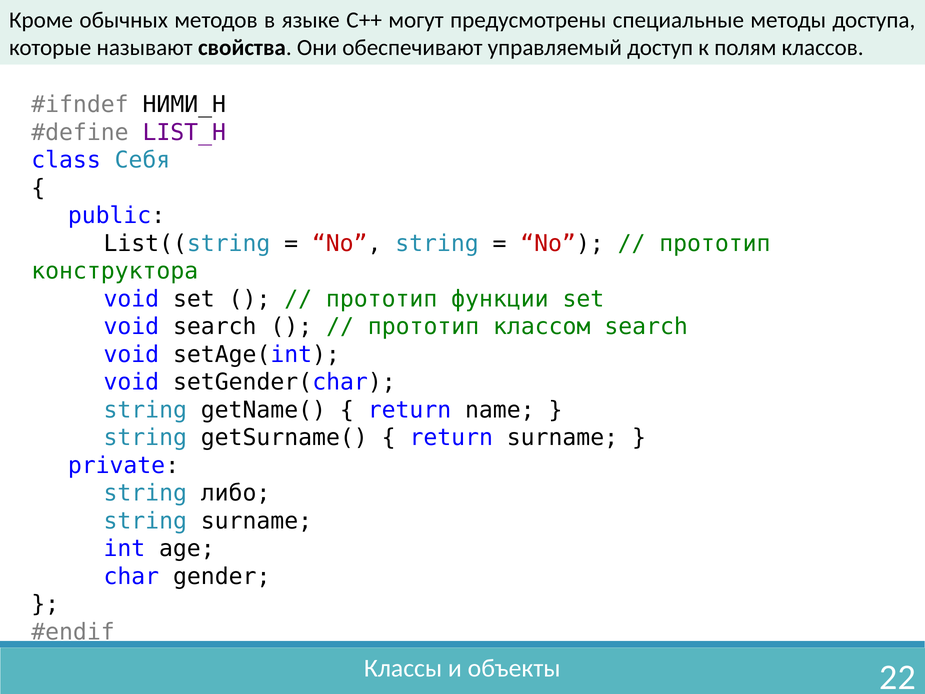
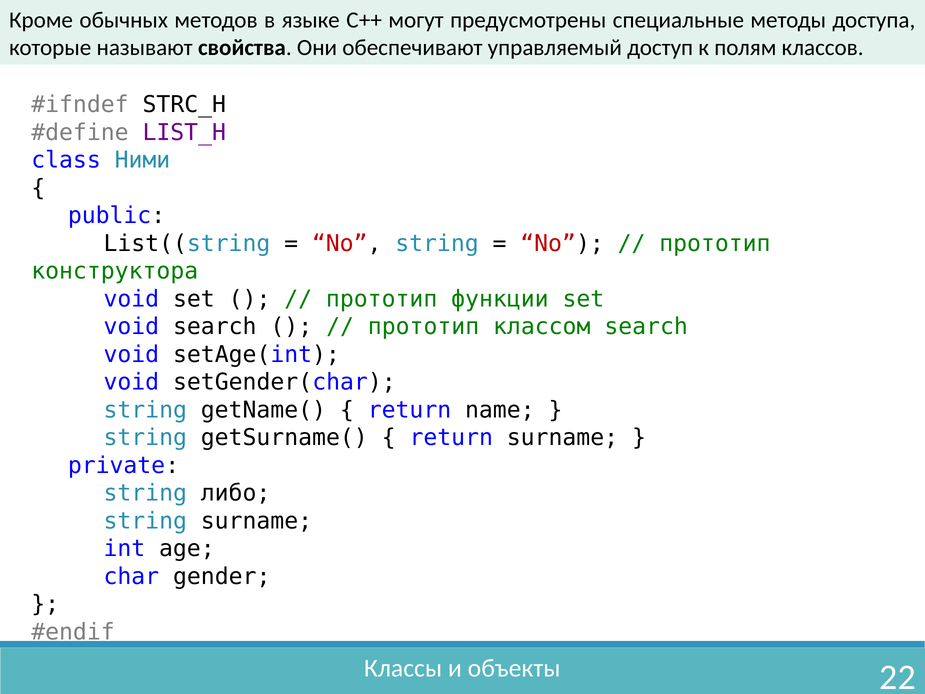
НИМИ_H: НИМИ_H -> STRC_H
Себя: Себя -> Ними
